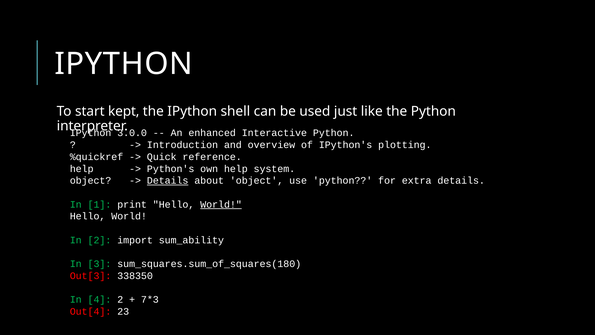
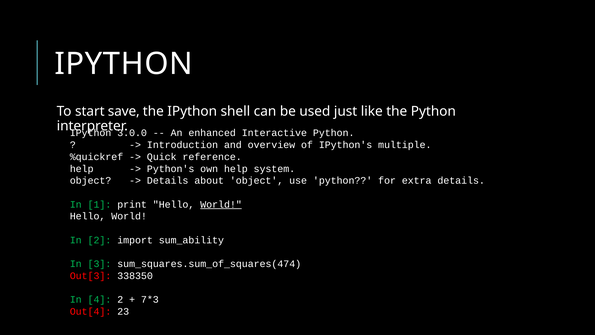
kept: kept -> save
plotting: plotting -> multiple
Details at (168, 180) underline: present -> none
sum_squares.sum_of_squares(180: sum_squares.sum_of_squares(180 -> sum_squares.sum_of_squares(474
